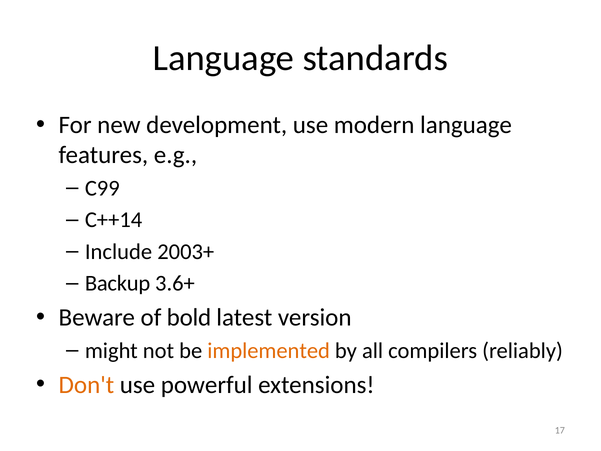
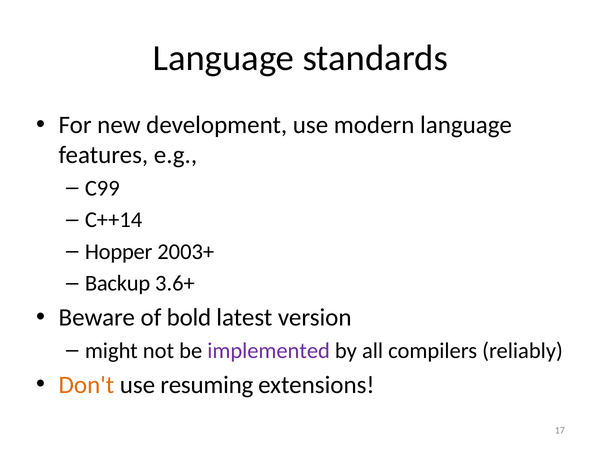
Include: Include -> Hopper
implemented colour: orange -> purple
powerful: powerful -> resuming
